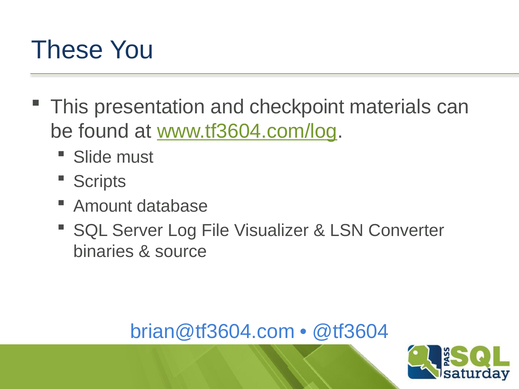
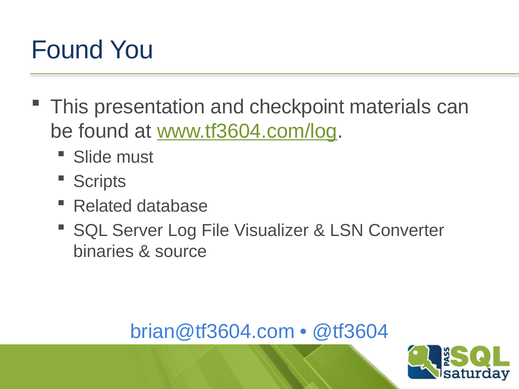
These at (67, 50): These -> Found
Amount: Amount -> Related
